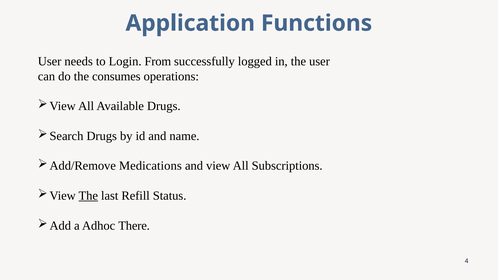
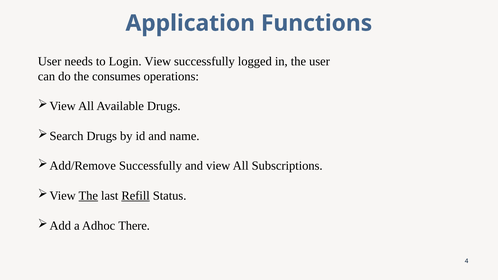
Login From: From -> View
Medications at (150, 166): Medications -> Successfully
Refill underline: none -> present
